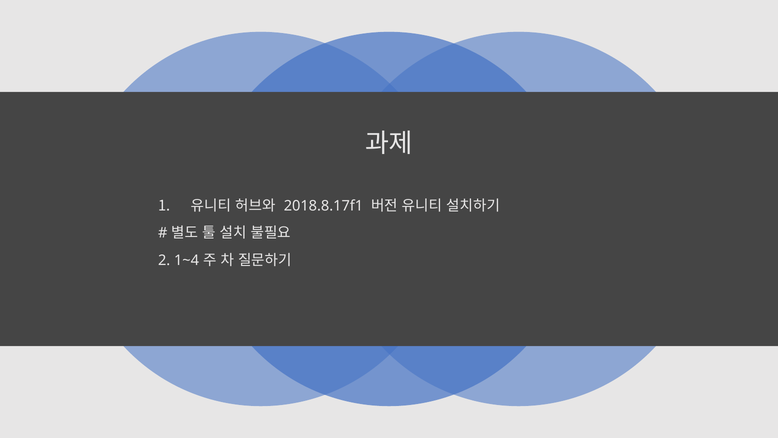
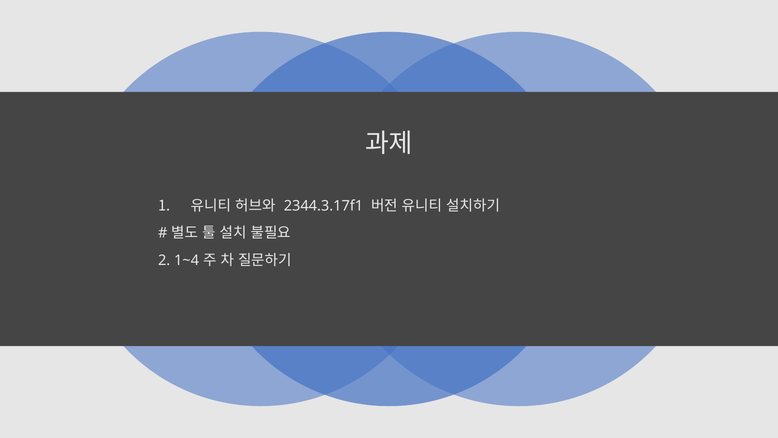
2018.8.17f1: 2018.8.17f1 -> 2344.3.17f1
